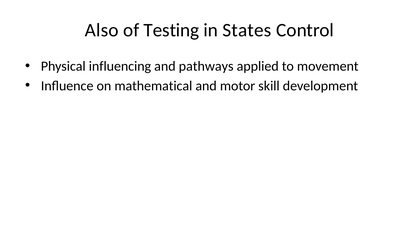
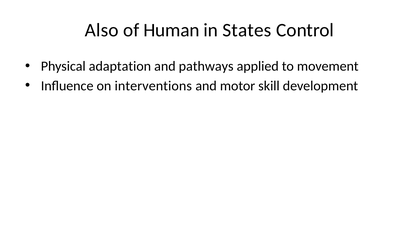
Testing: Testing -> Human
influencing: influencing -> adaptation
mathematical: mathematical -> interventions
